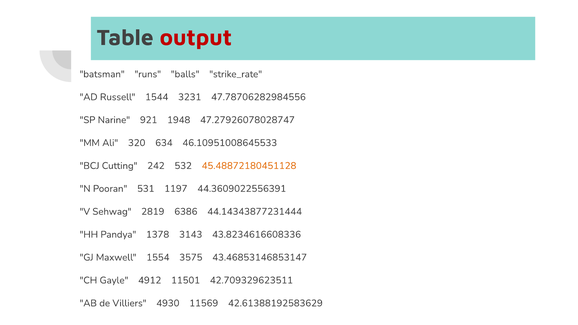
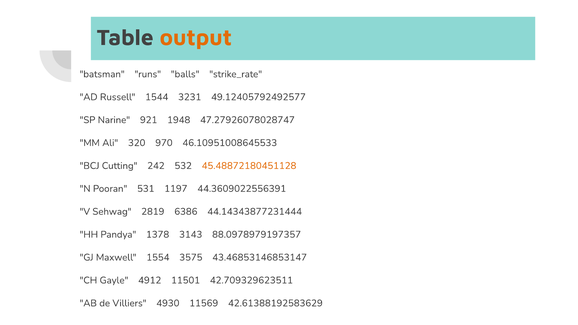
output colour: red -> orange
47.78706282984556: 47.78706282984556 -> 49.12405792492577
634: 634 -> 970
43.8234616608336: 43.8234616608336 -> 88.0978979197357
